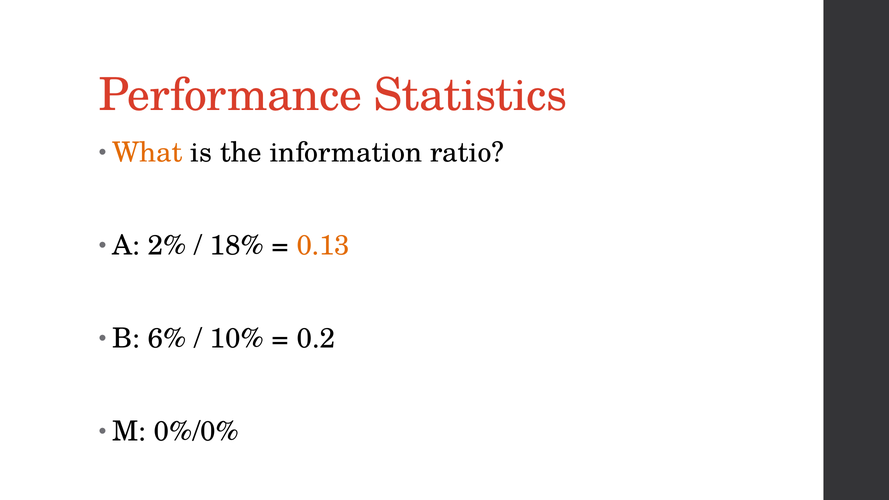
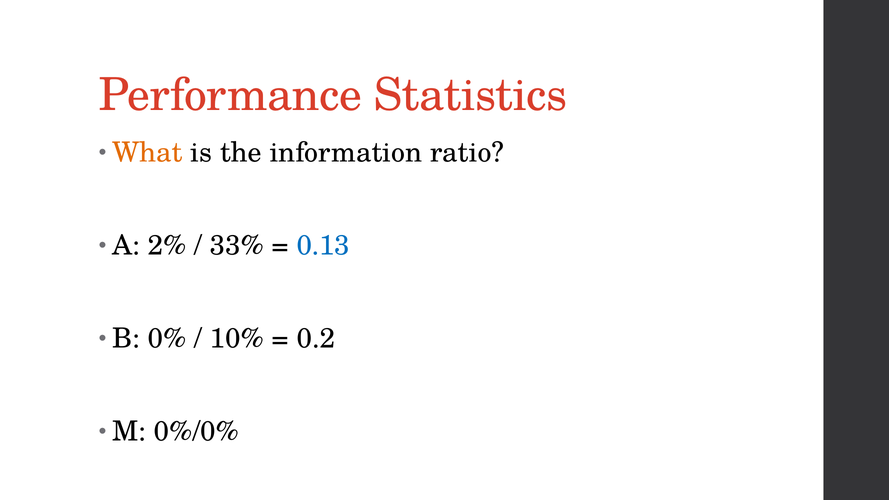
18%: 18% -> 33%
0.13 colour: orange -> blue
6%: 6% -> 0%
